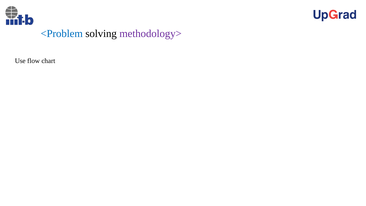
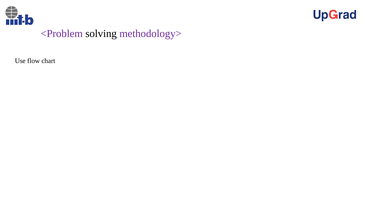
<Problem colour: blue -> purple
